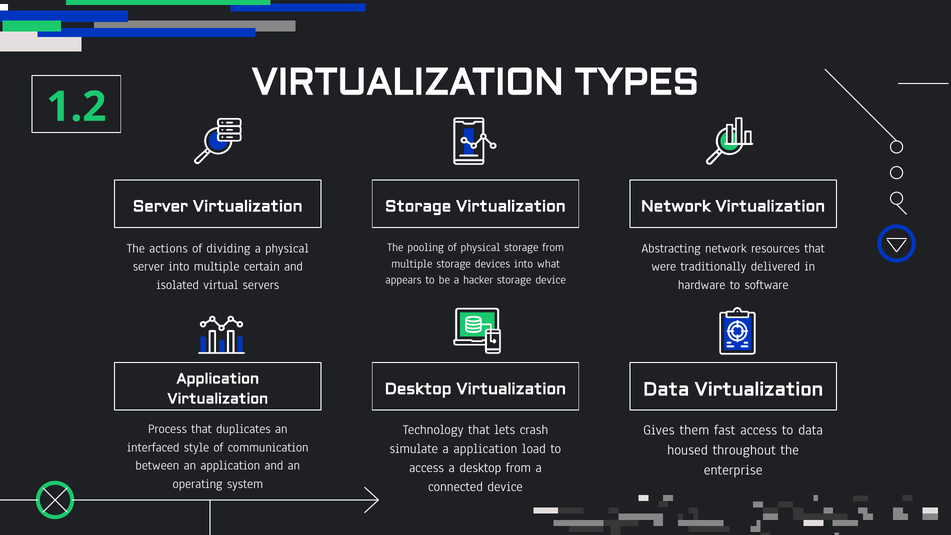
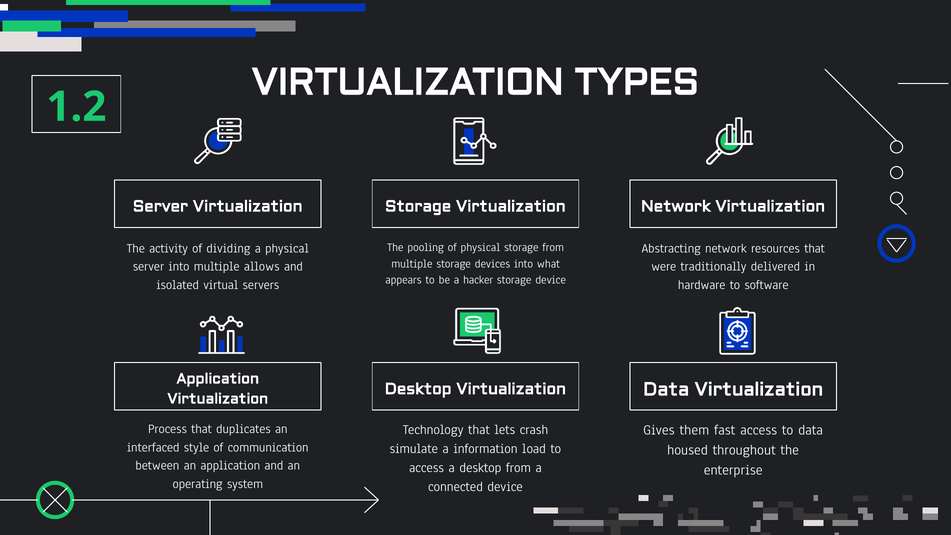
actions: actions -> activity
certain: certain -> allows
a application: application -> information
